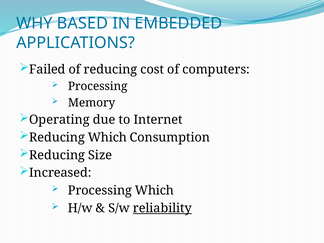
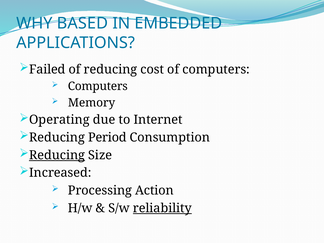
Processing at (98, 86): Processing -> Computers
Reducing Which: Which -> Period
Reducing at (57, 155) underline: none -> present
Processing Which: Which -> Action
